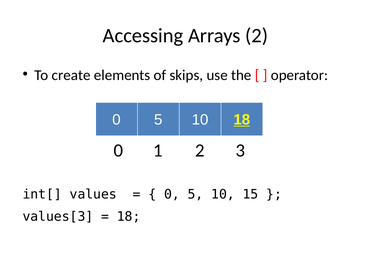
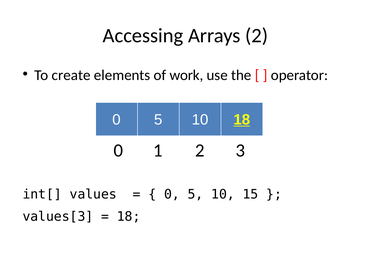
skips: skips -> work
